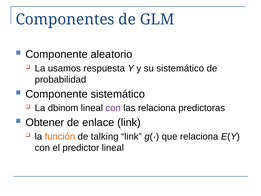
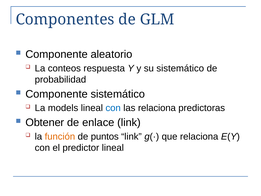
usamos: usamos -> conteos
dbinom: dbinom -> models
con at (113, 108) colour: purple -> blue
talking: talking -> puntos
